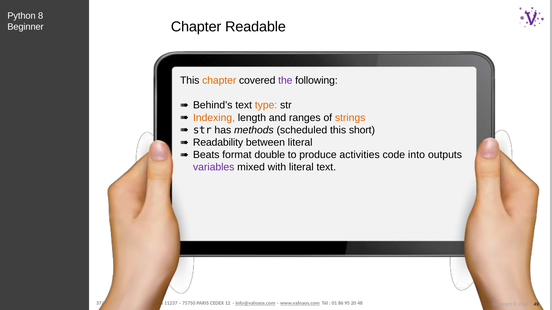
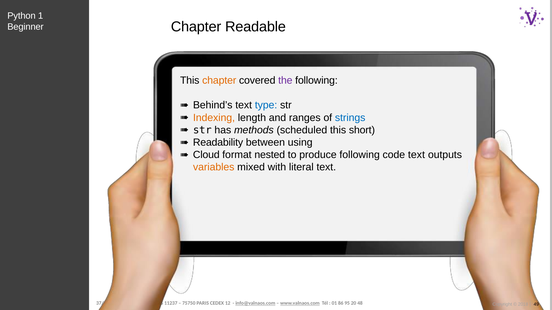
8: 8 -> 1
type colour: orange -> blue
strings colour: orange -> blue
between literal: literal -> using
Beats: Beats -> Cloud
double: double -> nested
produce activities: activities -> following
code into: into -> text
variables colour: purple -> orange
